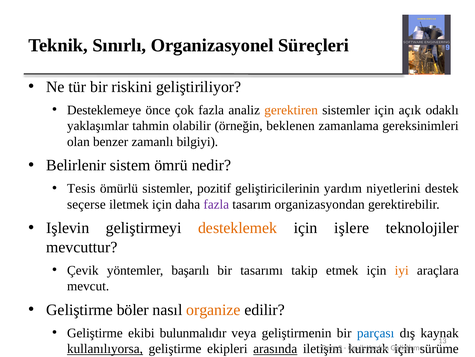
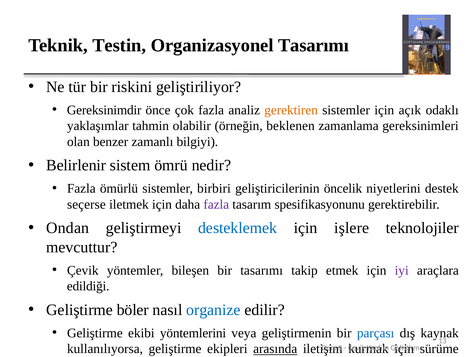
Sınırlı: Sınırlı -> Testin
Organizasyonel Süreçleri: Süreçleri -> Tasarımı
Desteklemeye: Desteklemeye -> Gereksinimdir
Tesis at (81, 188): Tesis -> Fazla
pozitif: pozitif -> birbiri
yardım: yardım -> öncelik
organizasyondan: organizasyondan -> spesifikasyonunu
Işlevin: Işlevin -> Ondan
desteklemek colour: orange -> blue
başarılı: başarılı -> bileşen
iyi colour: orange -> purple
mevcut: mevcut -> edildiği
organize colour: orange -> blue
bulunmalıdır: bulunmalıdır -> yöntemlerini
kullanılıyorsa underline: present -> none
